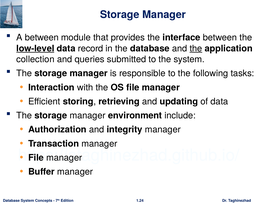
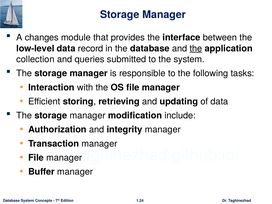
A between: between -> changes
low-level underline: present -> none
environment: environment -> modification
